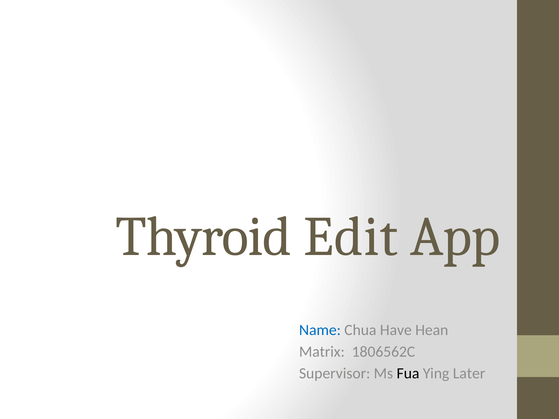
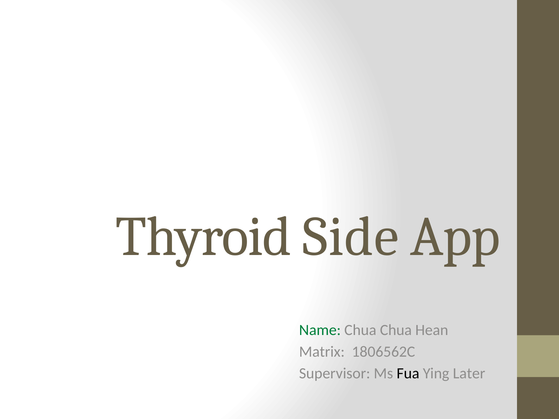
Edit: Edit -> Side
Name colour: blue -> green
Chua Have: Have -> Chua
